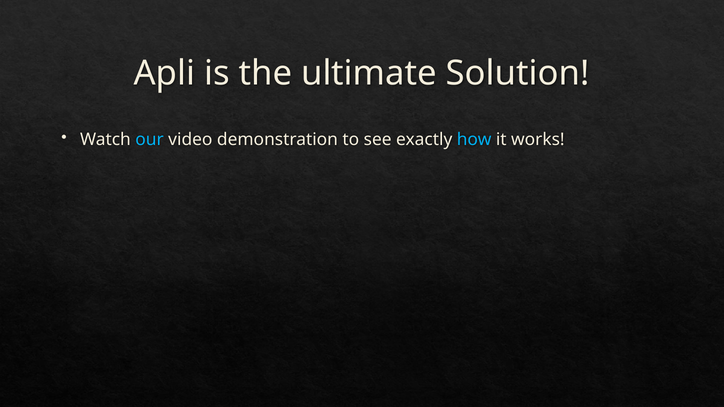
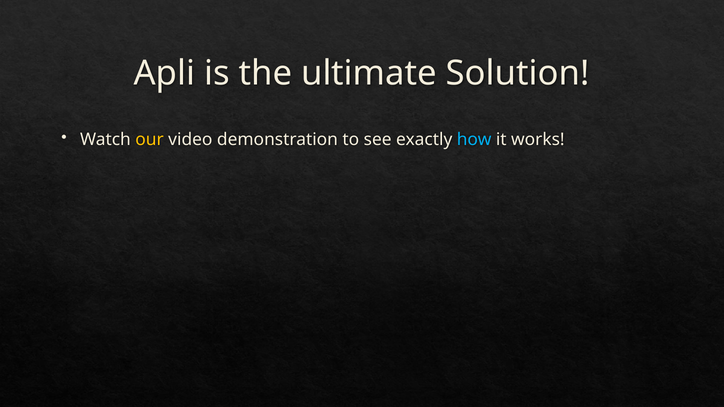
our colour: light blue -> yellow
